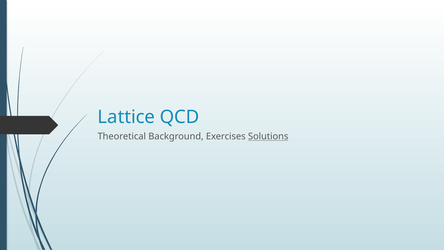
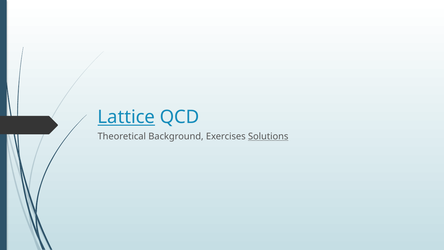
Lattice underline: none -> present
